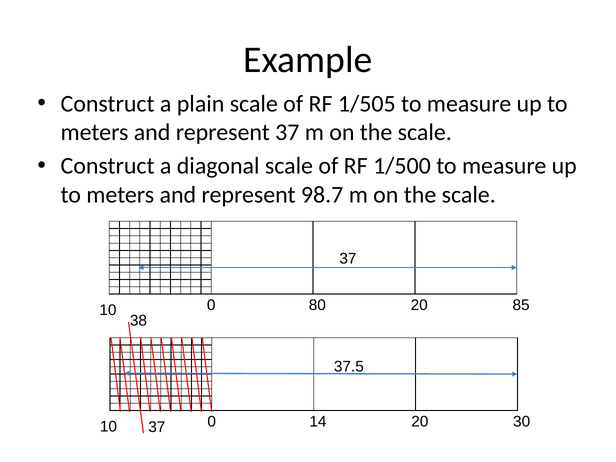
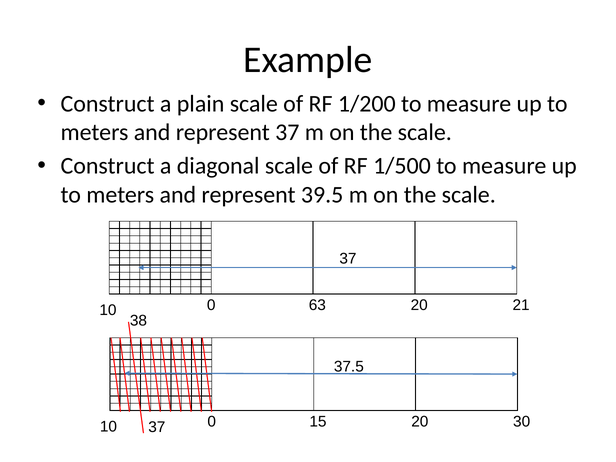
1/505: 1/505 -> 1/200
98.7: 98.7 -> 39.5
80: 80 -> 63
85: 85 -> 21
14: 14 -> 15
